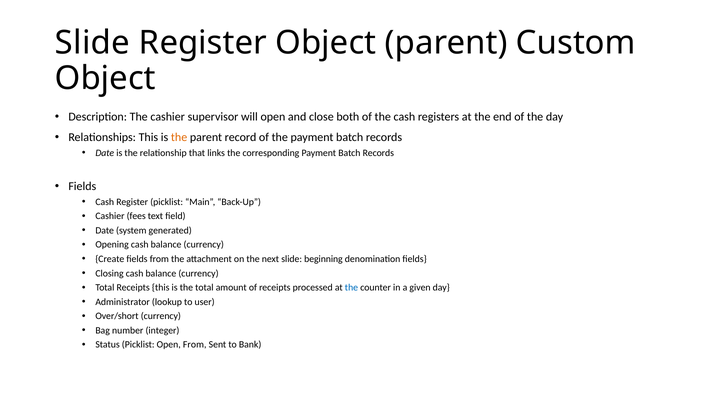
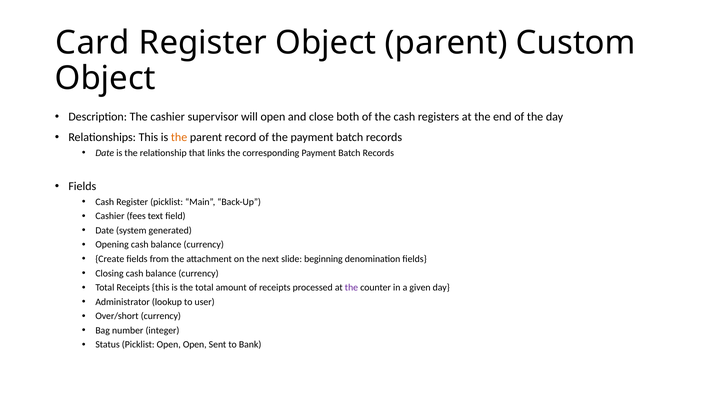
Slide at (92, 43): Slide -> Card
the at (351, 288) colour: blue -> purple
Open From: From -> Open
